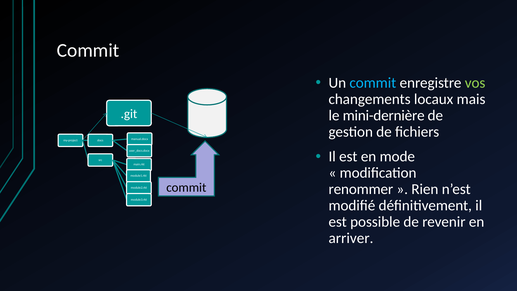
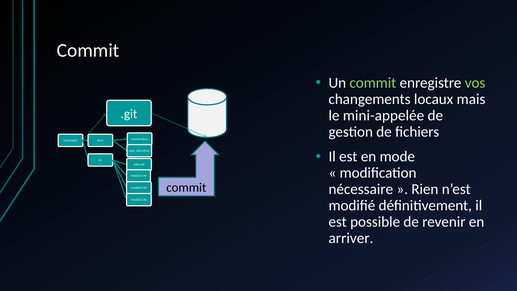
commit at (373, 83) colour: light blue -> light green
mini-dernière: mini-dernière -> mini-appelée
renommer: renommer -> nécessaire
